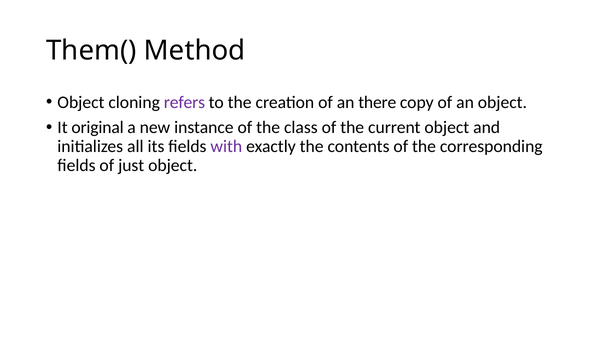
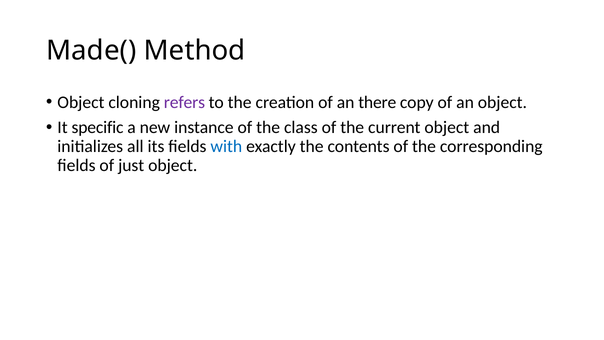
Them(: Them( -> Made(
original: original -> specific
with colour: purple -> blue
